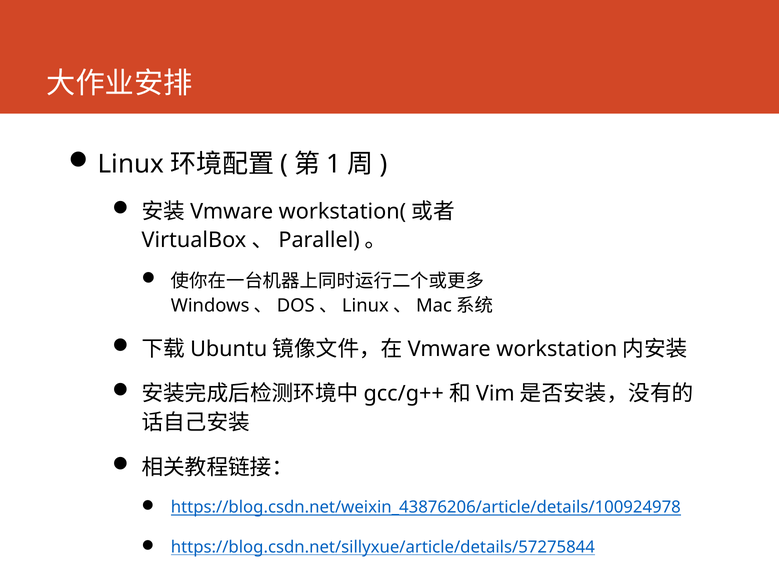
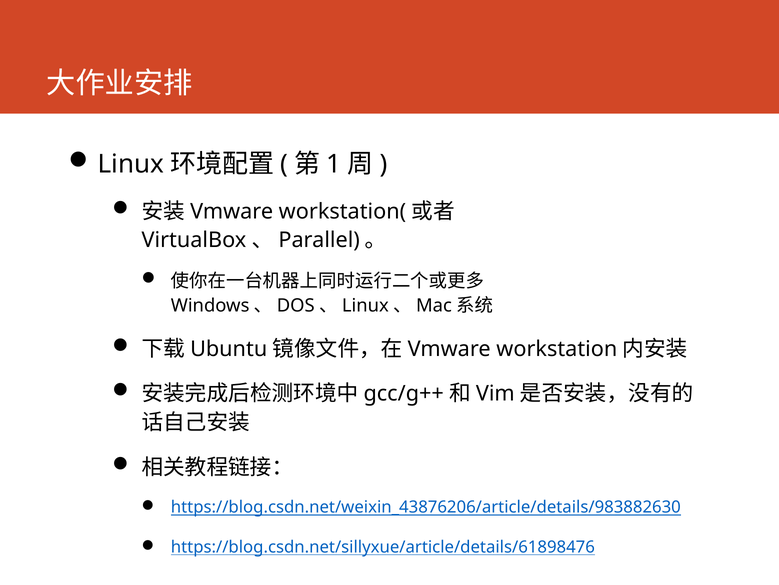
https://blog.csdn.net/weixin_43876206/article/details/100924978: https://blog.csdn.net/weixin_43876206/article/details/100924978 -> https://blog.csdn.net/weixin_43876206/article/details/983882630
https://blog.csdn.net/sillyxue/article/details/57275844: https://blog.csdn.net/sillyxue/article/details/57275844 -> https://blog.csdn.net/sillyxue/article/details/61898476
